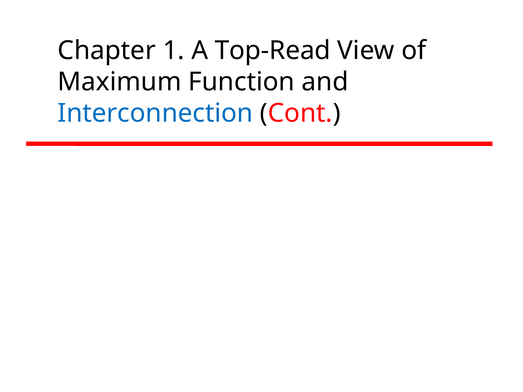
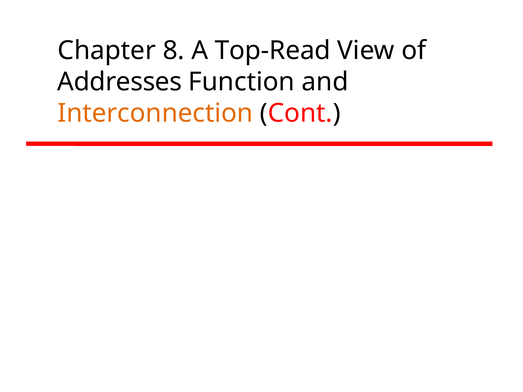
1: 1 -> 8
Maximum: Maximum -> Addresses
Interconnection colour: blue -> orange
